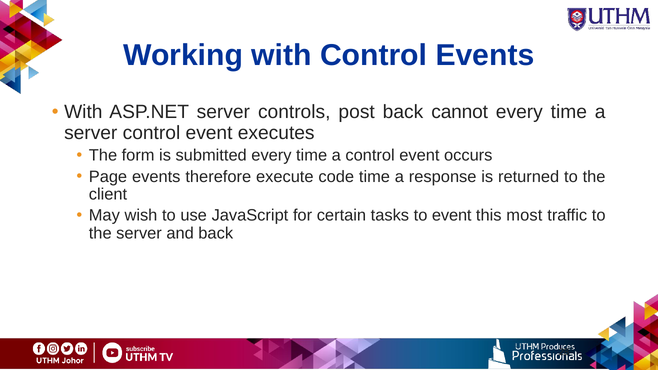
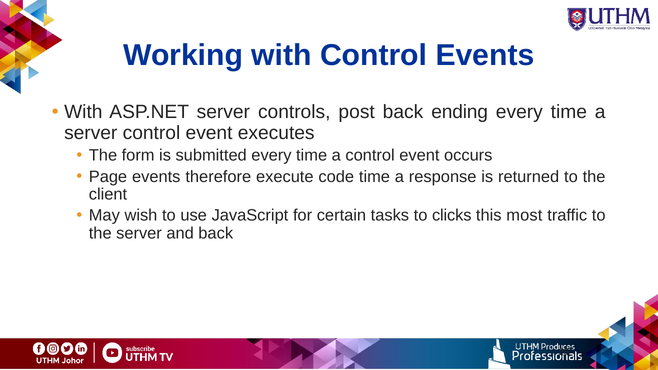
cannot: cannot -> ending
to event: event -> clicks
